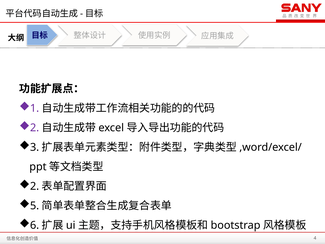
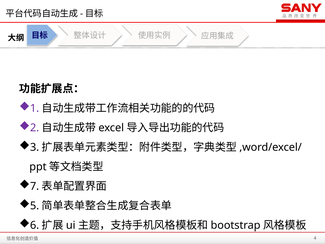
2 at (35, 186): 2 -> 7
